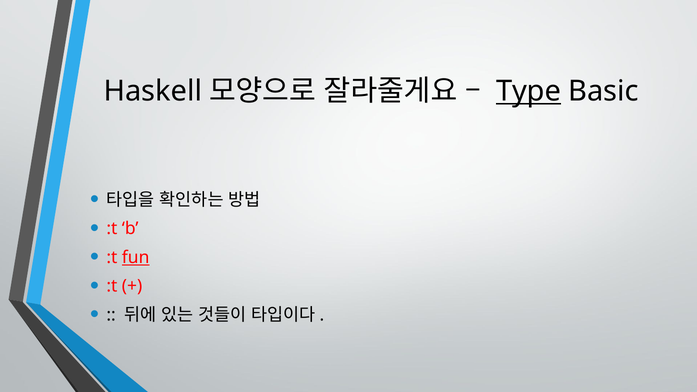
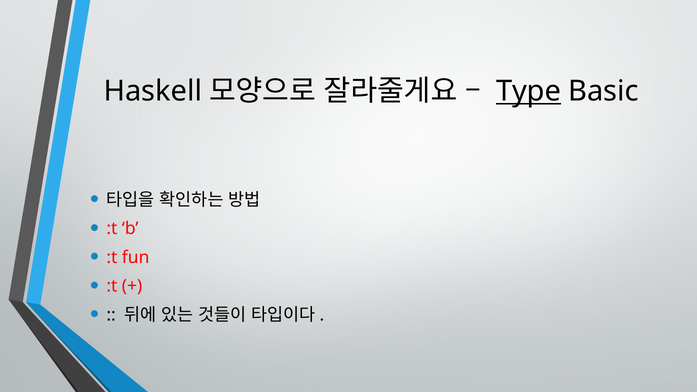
fun underline: present -> none
